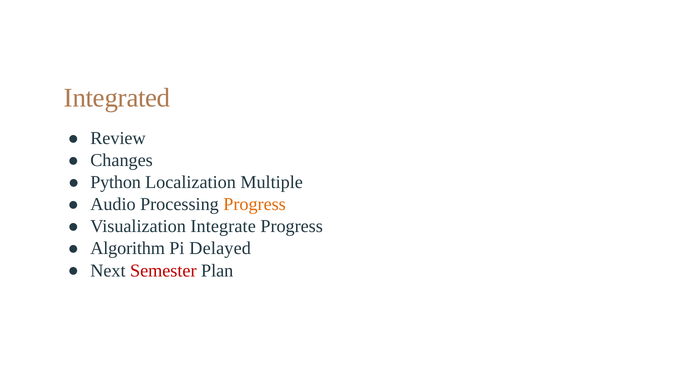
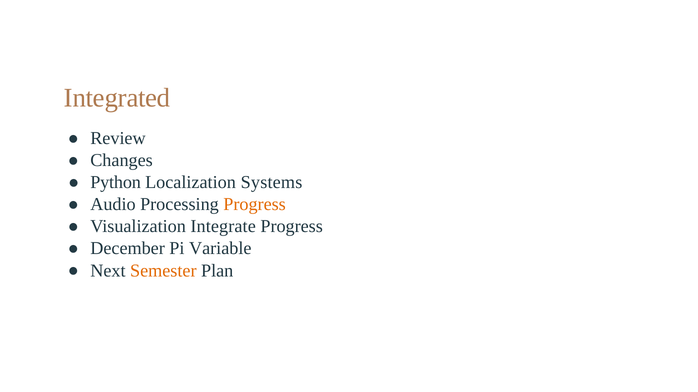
Multiple: Multiple -> Systems
Algorithm: Algorithm -> December
Delayed: Delayed -> Variable
Semester colour: red -> orange
